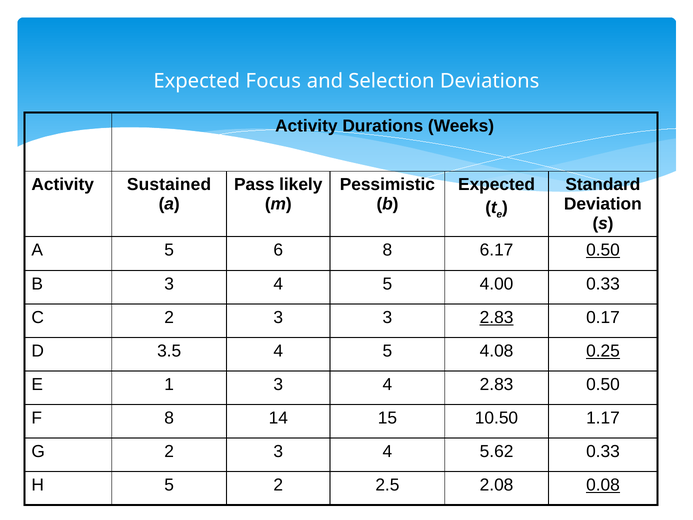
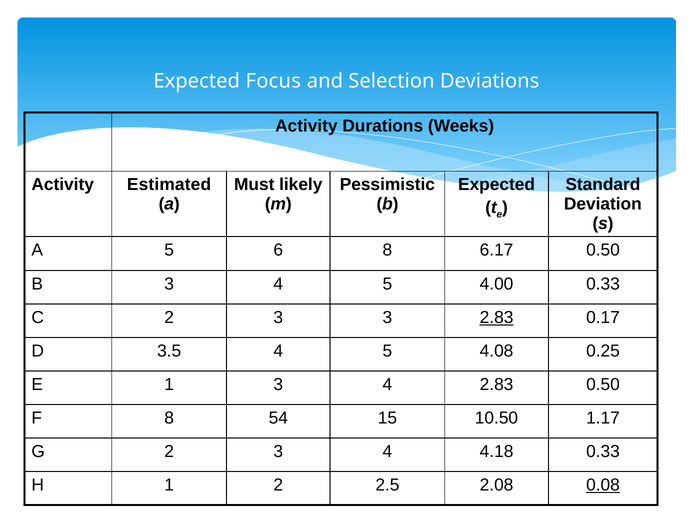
Sustained: Sustained -> Estimated
Pass: Pass -> Must
0.50 at (603, 250) underline: present -> none
0.25 underline: present -> none
14: 14 -> 54
5.62: 5.62 -> 4.18
H 5: 5 -> 1
